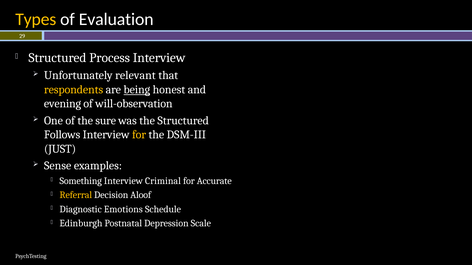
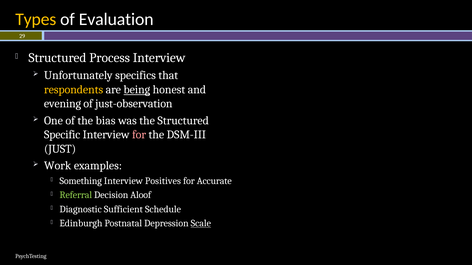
relevant: relevant -> specifics
will-observation: will-observation -> just-observation
sure: sure -> bias
Follows: Follows -> Specific
for at (139, 135) colour: yellow -> pink
Sense: Sense -> Work
Criminal: Criminal -> Positives
Referral colour: yellow -> light green
Emotions: Emotions -> Sufficient
Scale underline: none -> present
